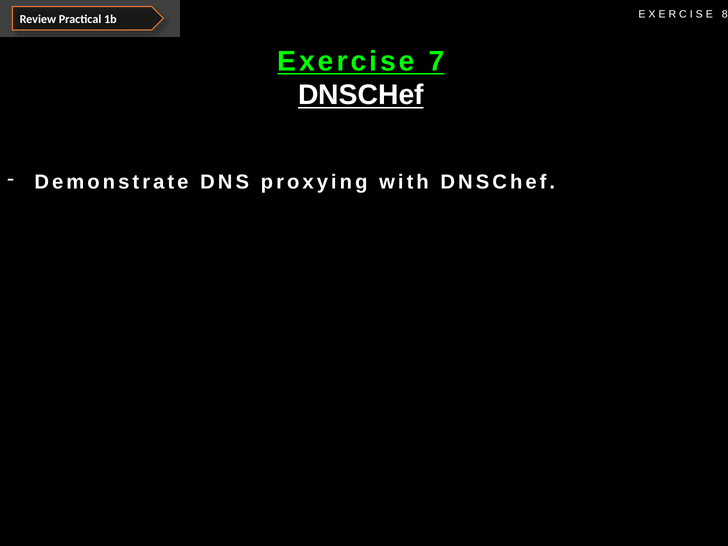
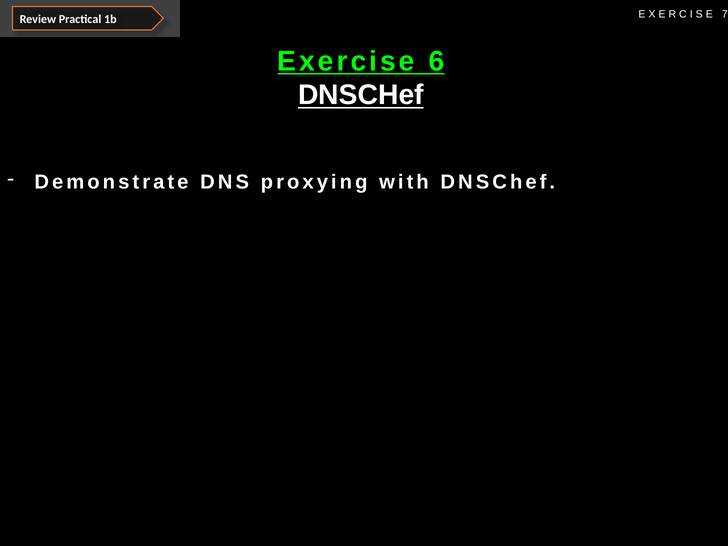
8: 8 -> 7
7: 7 -> 6
